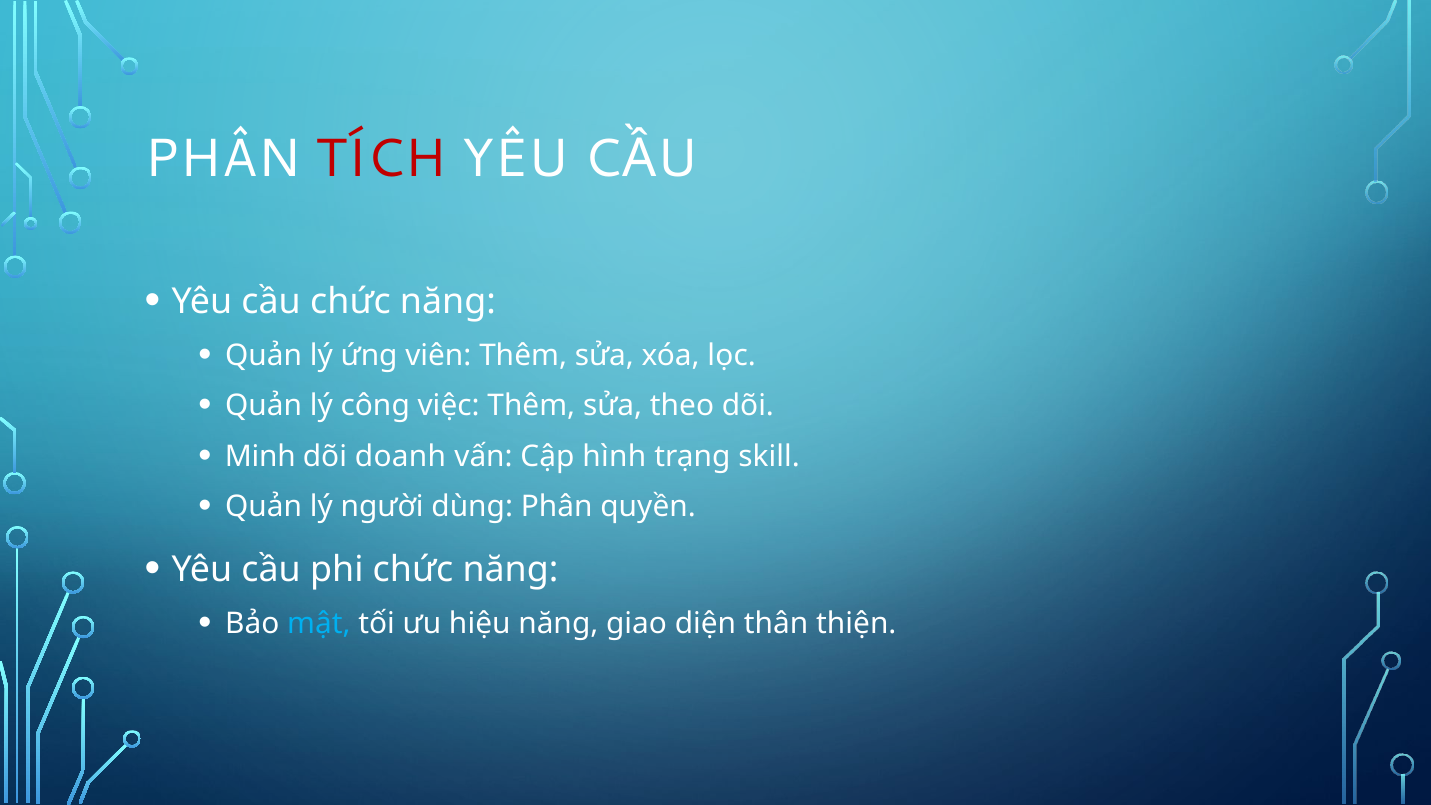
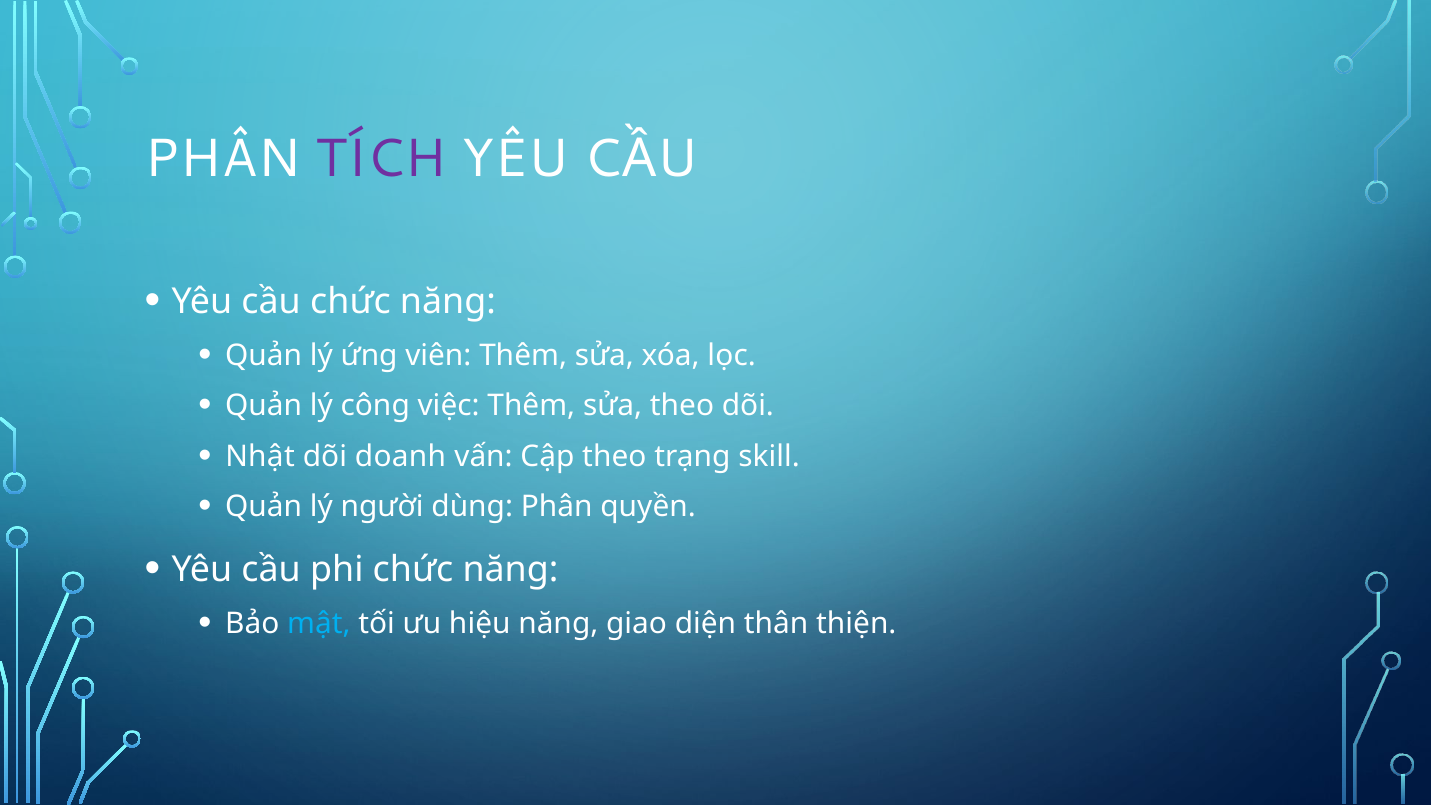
TÍCH colour: red -> purple
Minh: Minh -> Nhật
Cập hình: hình -> theo
